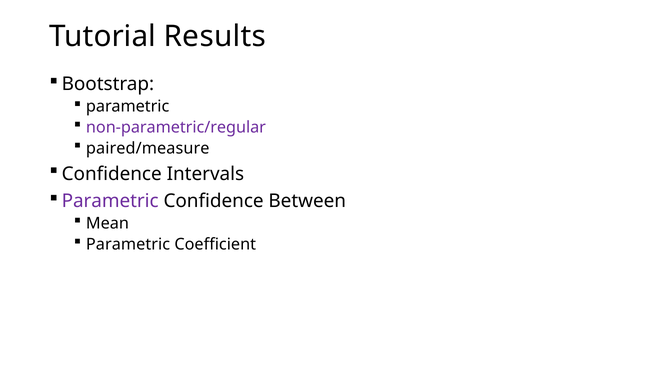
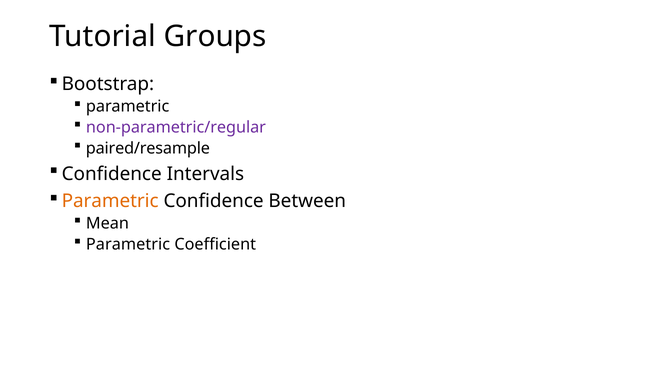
Results: Results -> Groups
paired/measure: paired/measure -> paired/resample
Parametric at (110, 201) colour: purple -> orange
